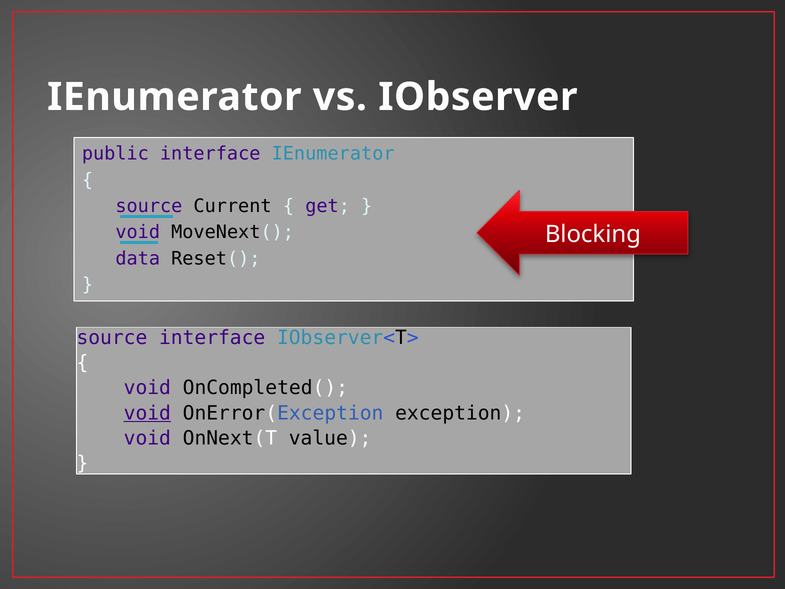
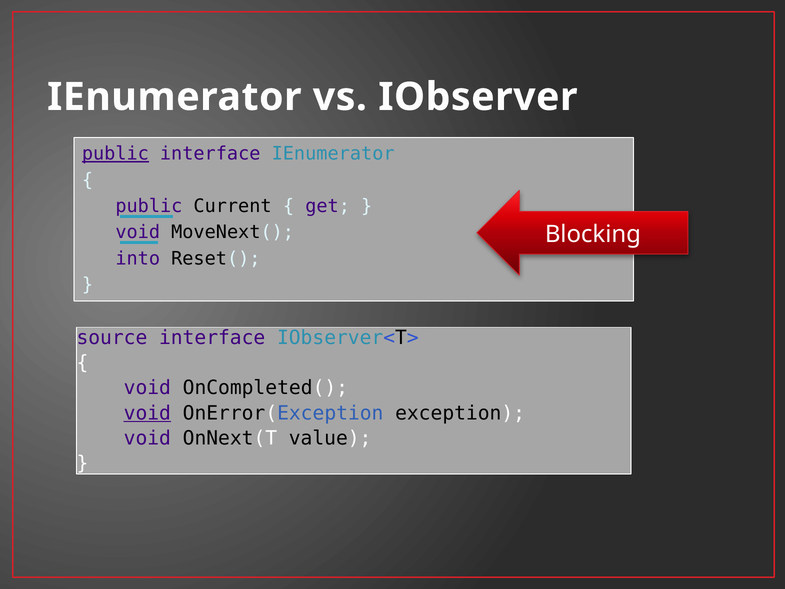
public at (115, 154) underline: none -> present
source at (149, 206): source -> public
data: data -> into
